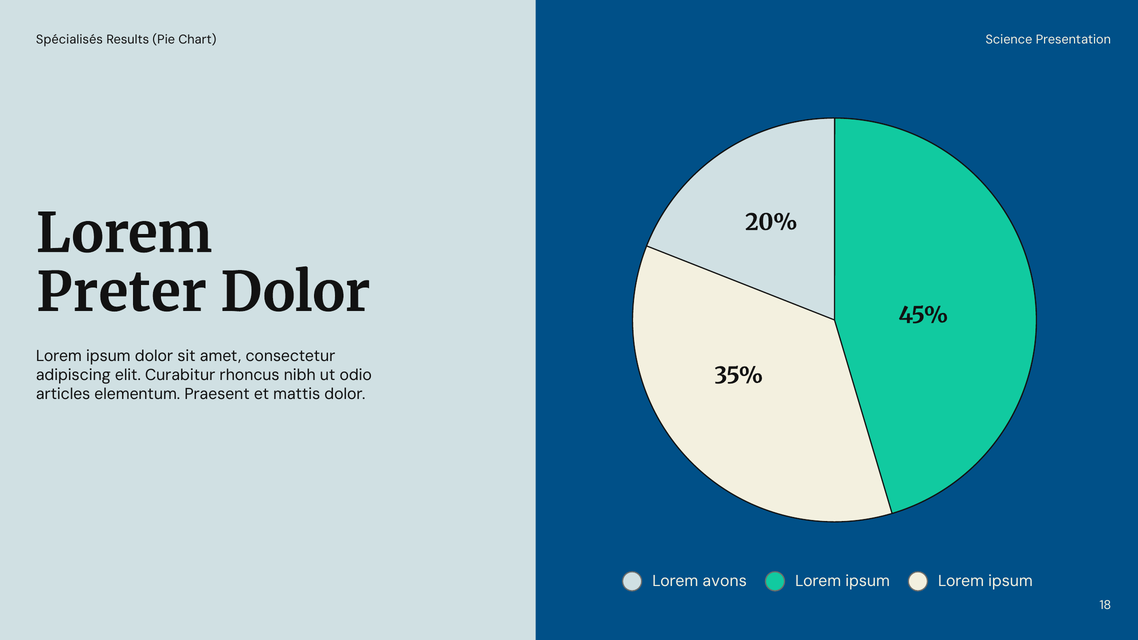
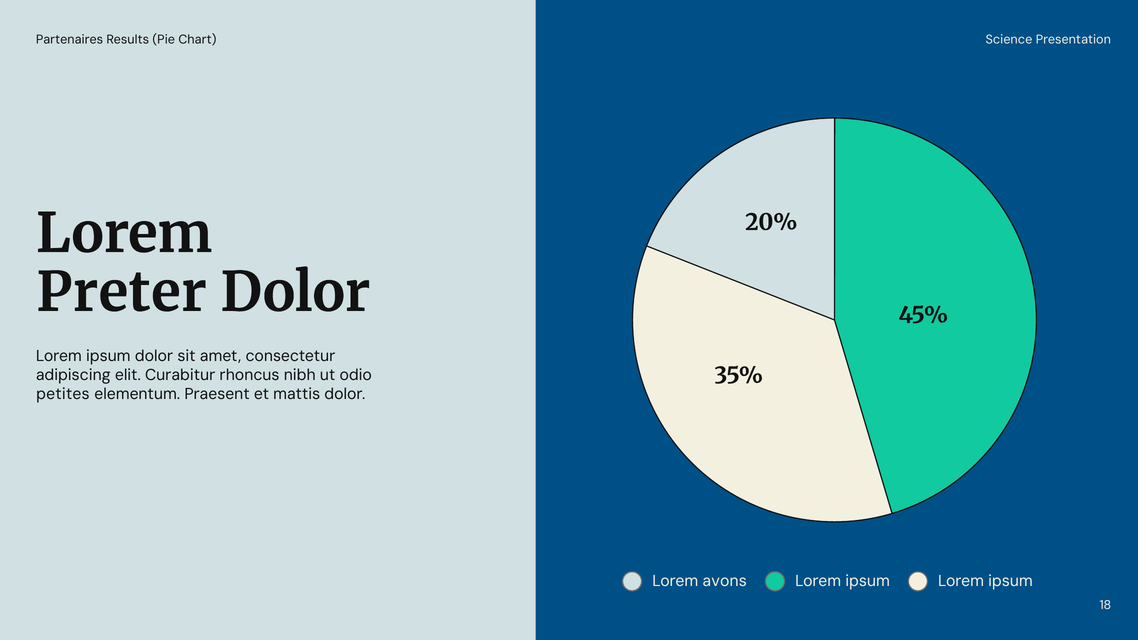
Spécialisés: Spécialisés -> Partenaires
articles: articles -> petites
